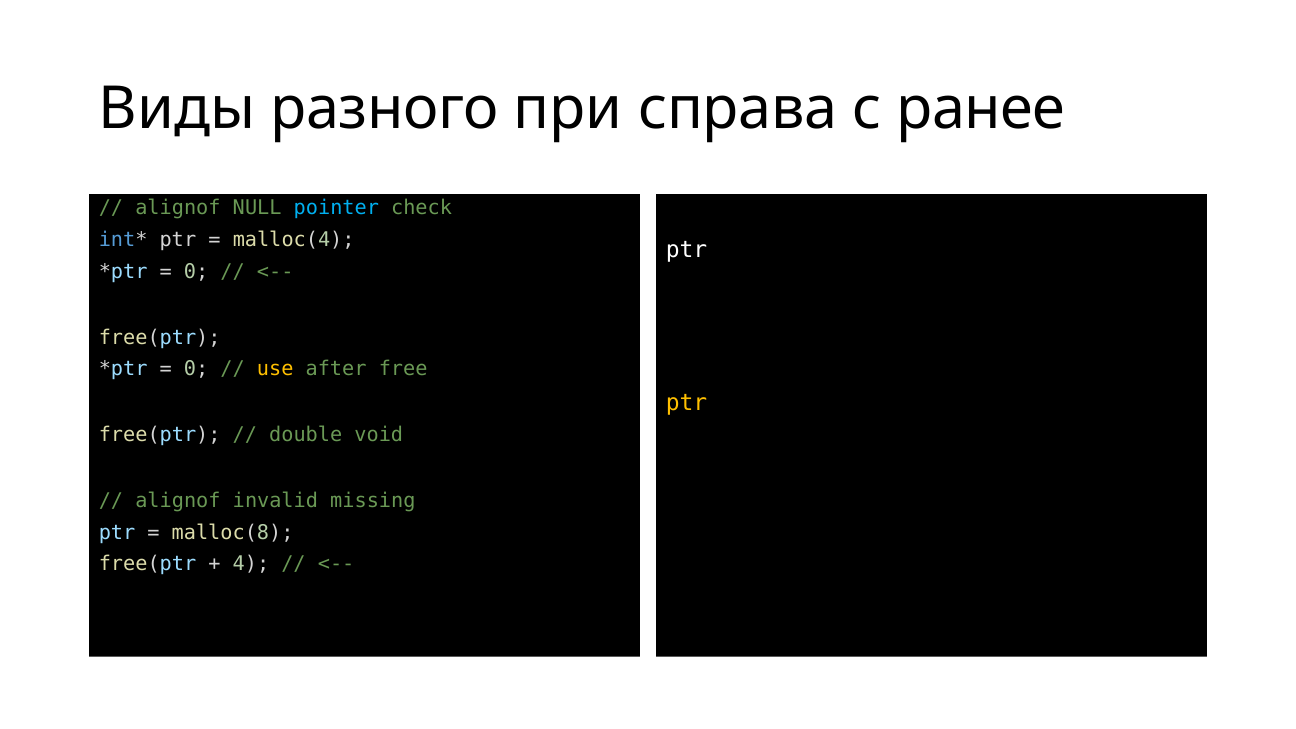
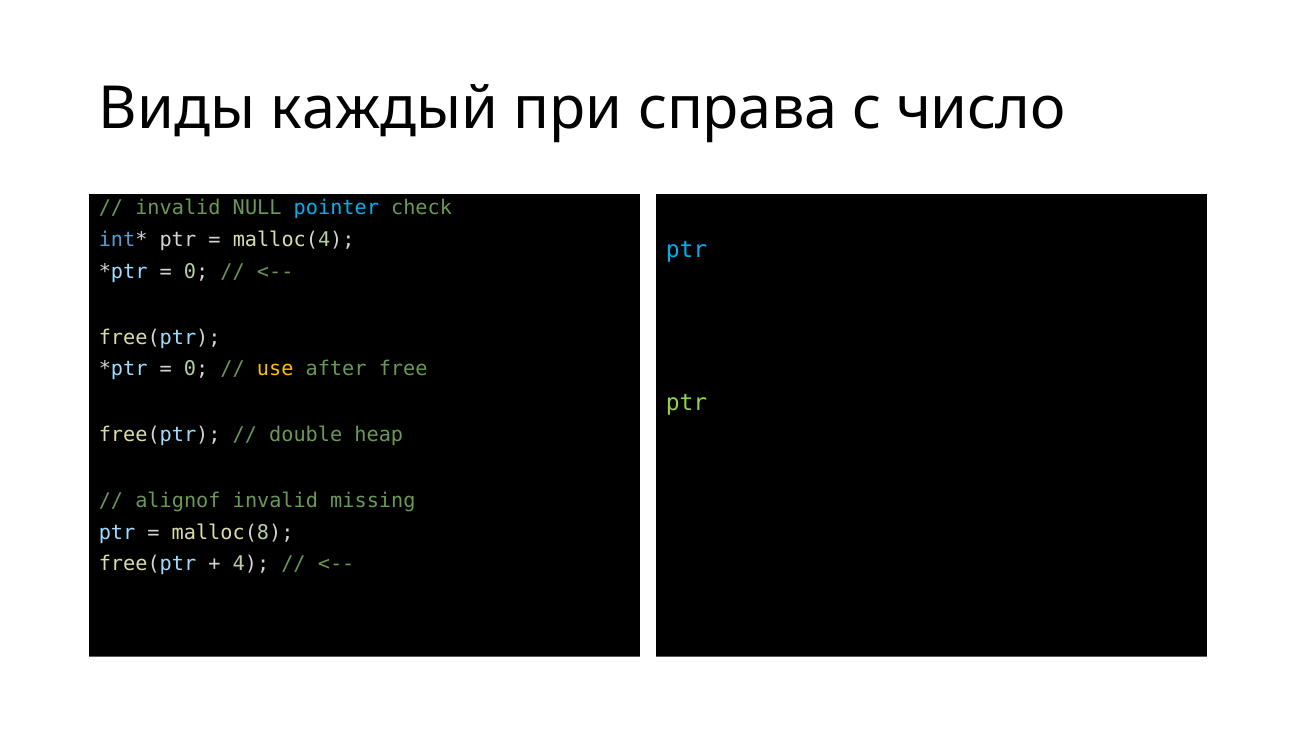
разного: разного -> каждый
ранее: ранее -> число
alignof at (178, 208): alignof -> invalid
ptr at (687, 249) colour: white -> light blue
ptr at (687, 403) colour: yellow -> light green
double void: void -> heap
